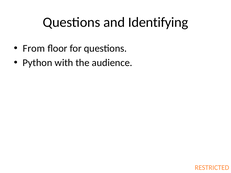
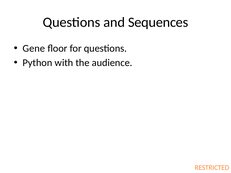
Identifying: Identifying -> Sequences
From: From -> Gene
